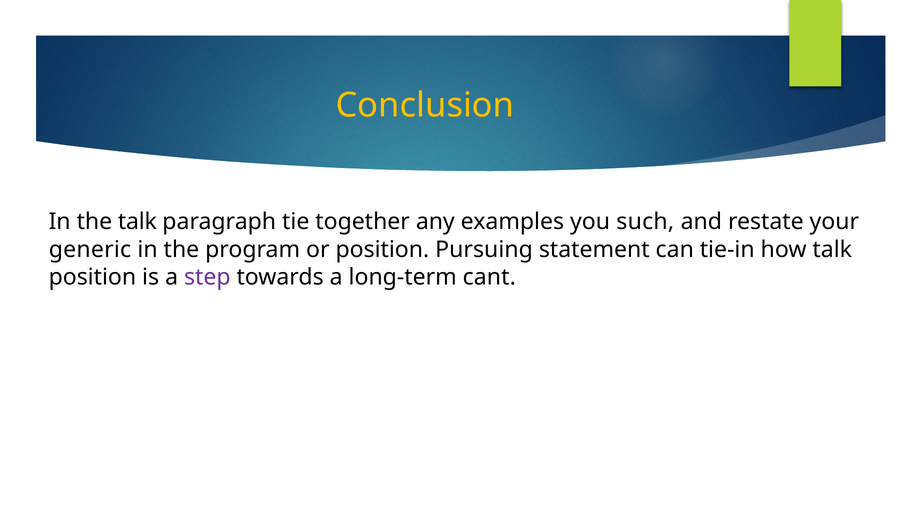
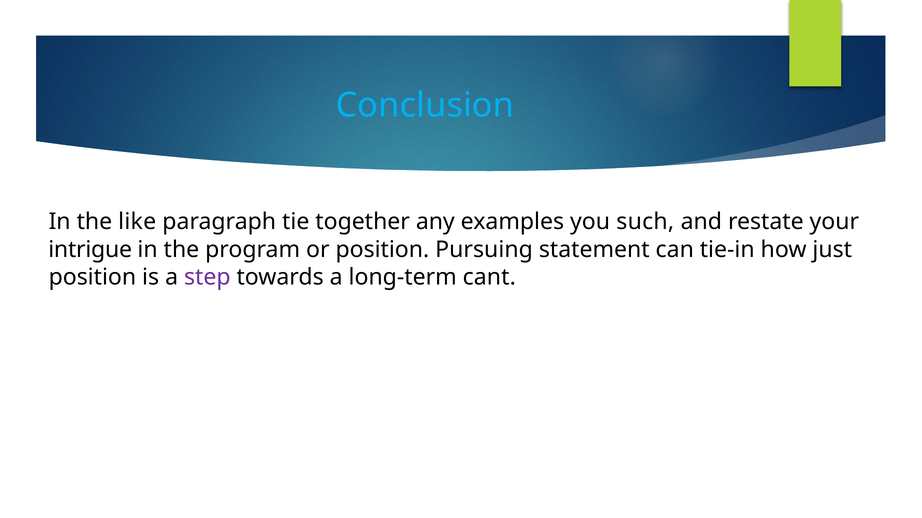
Conclusion colour: yellow -> light blue
the talk: talk -> like
generic: generic -> intrigue
how talk: talk -> just
